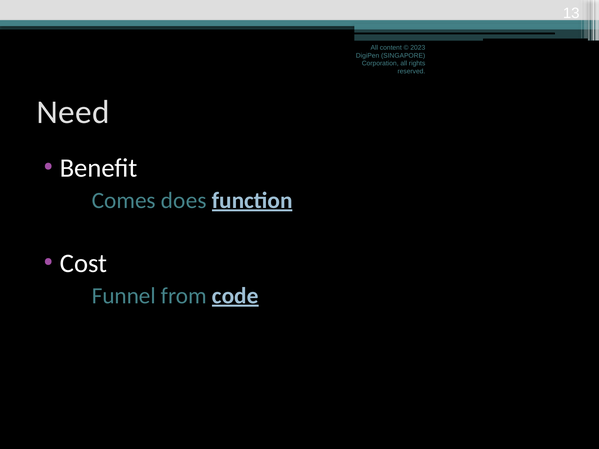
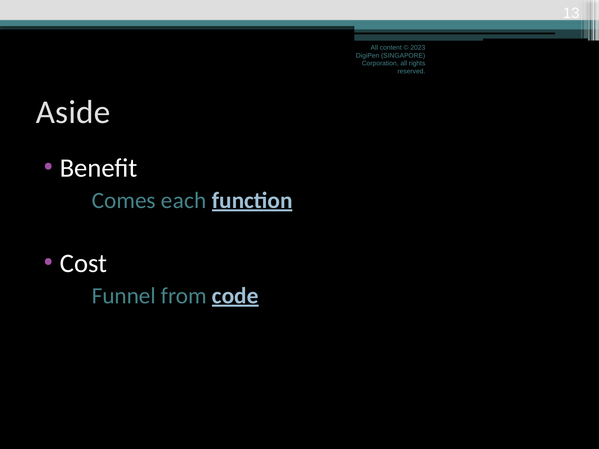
Need: Need -> Aside
does: does -> each
